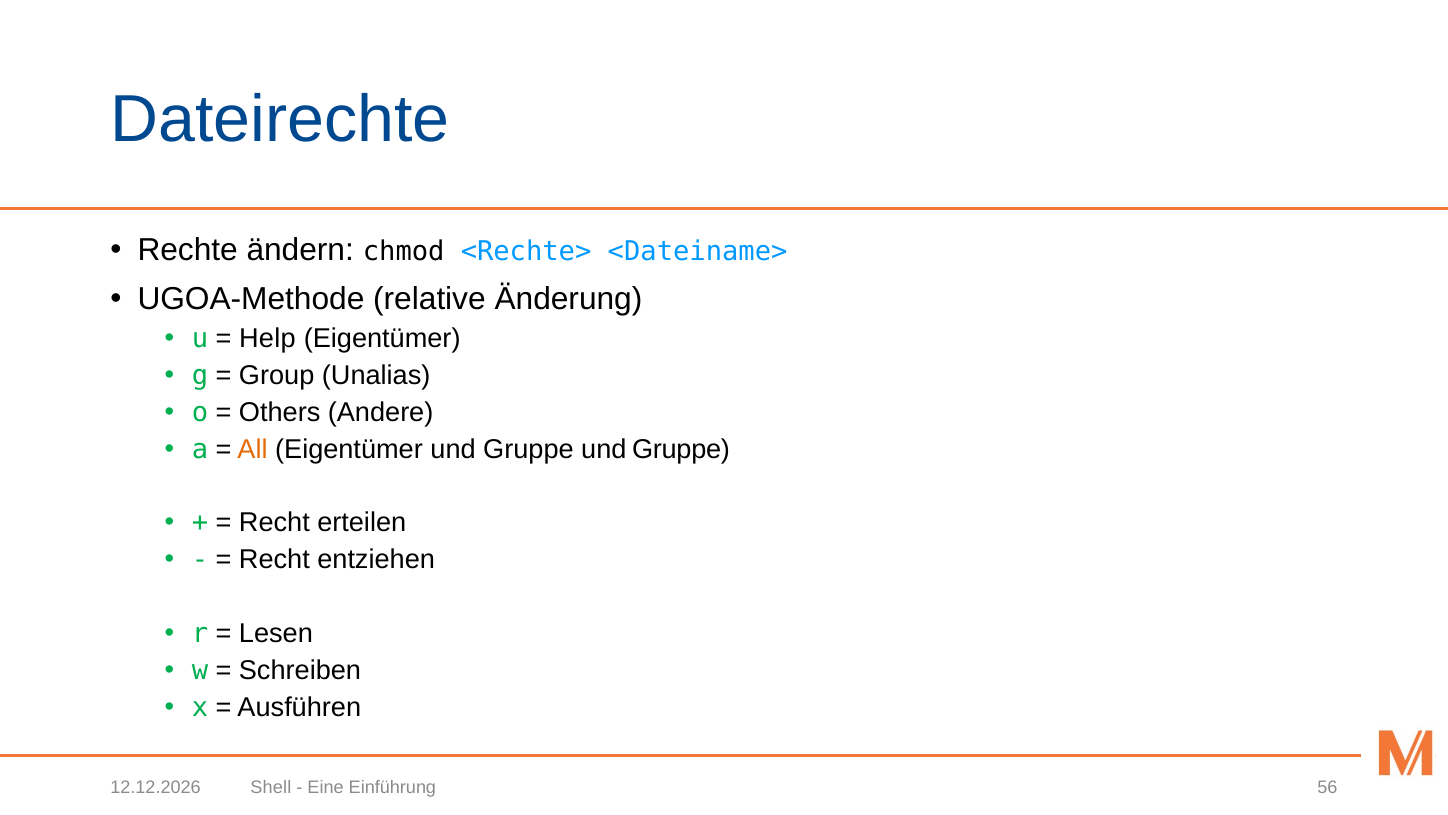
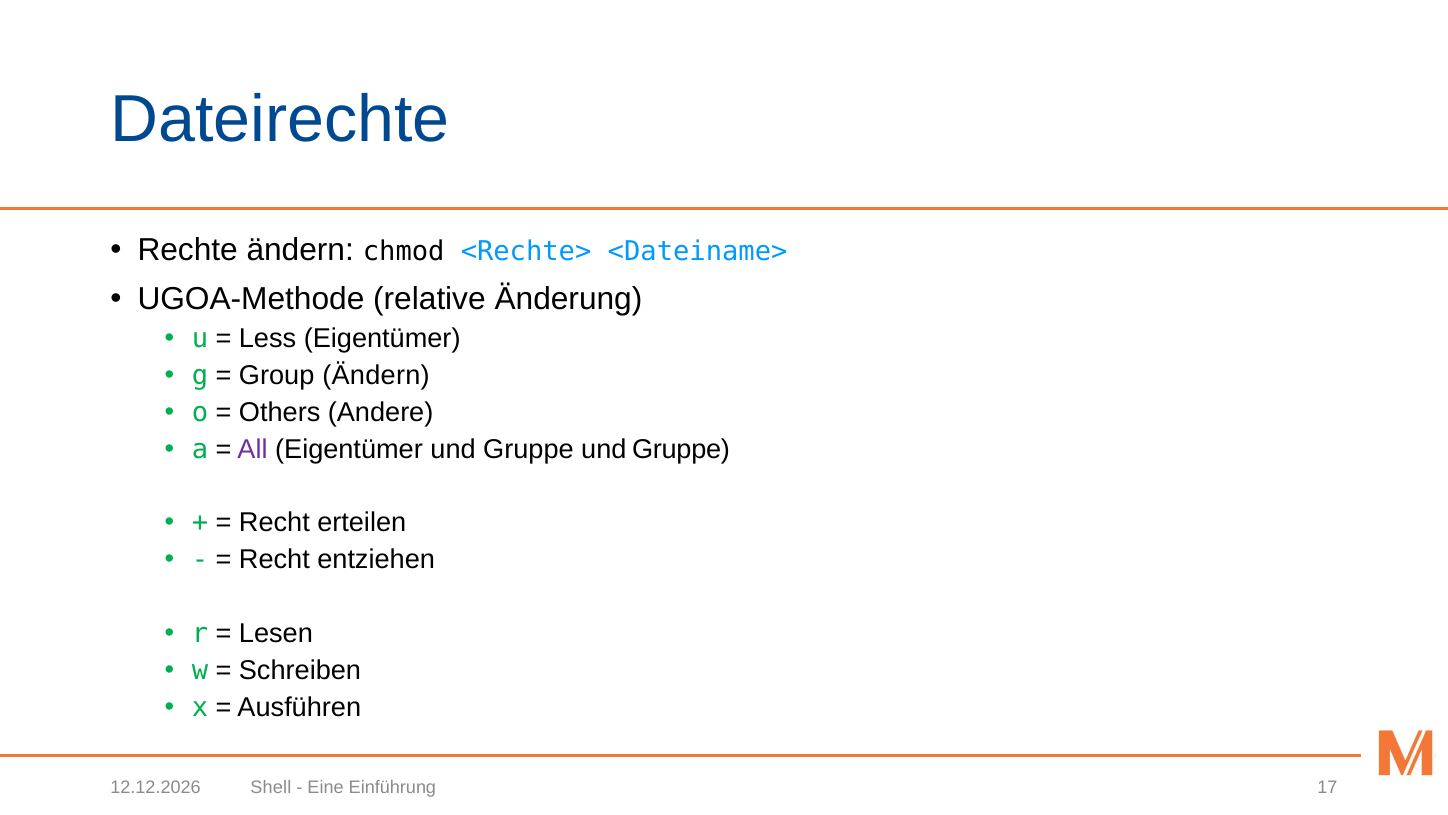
Help: Help -> Less
Group Unalias: Unalias -> Ändern
All colour: orange -> purple
56: 56 -> 17
